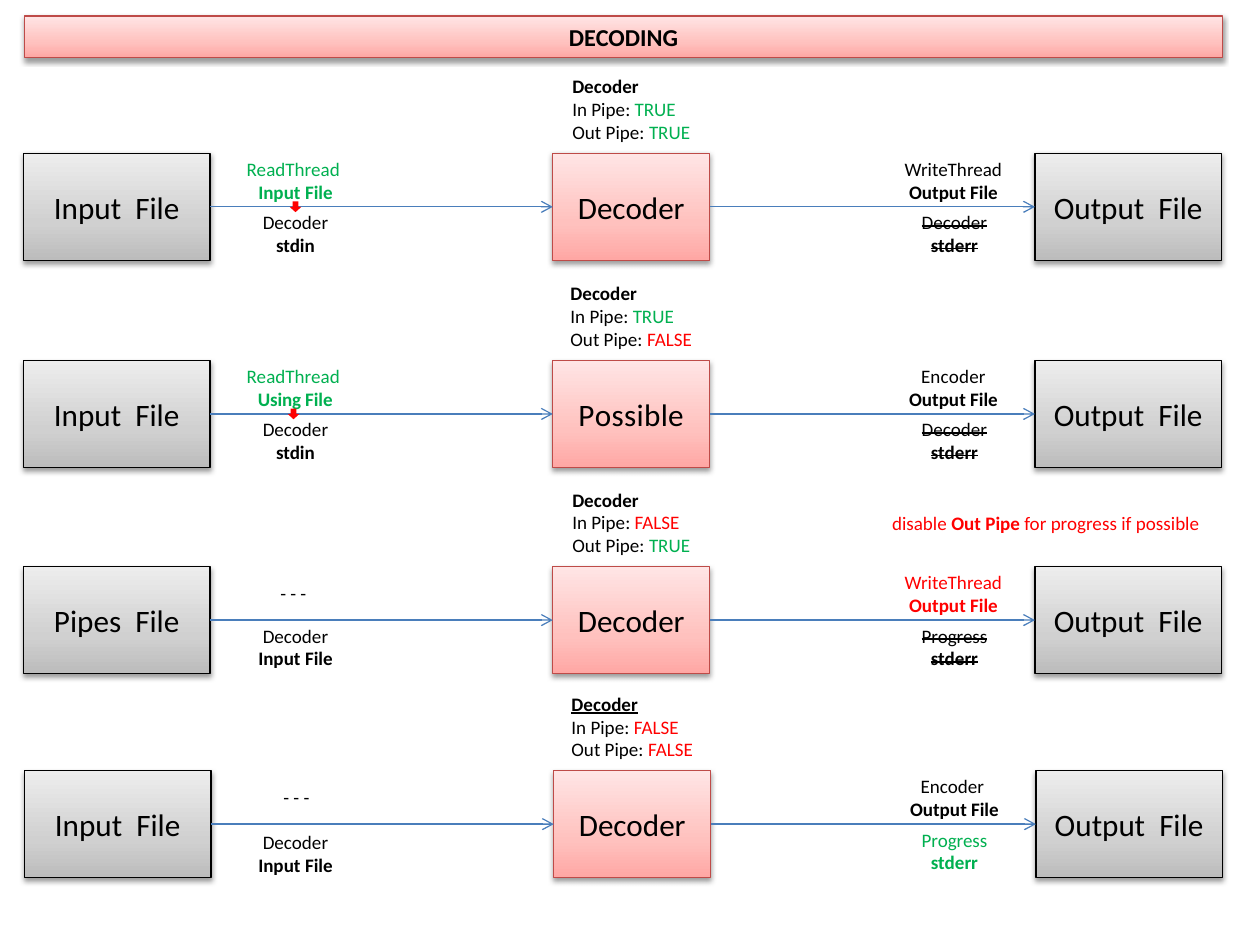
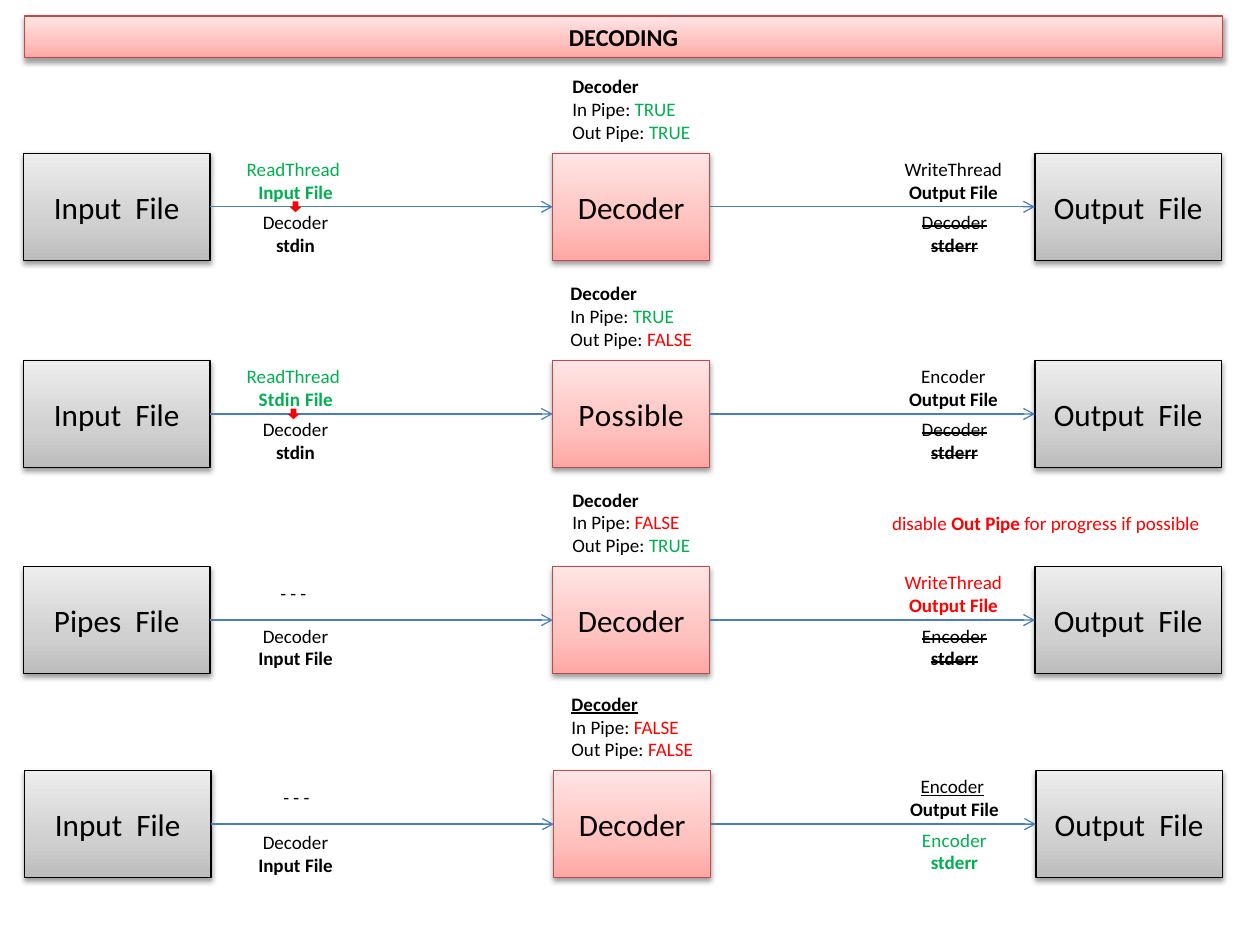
Using at (280, 400): Using -> Stdin
Progress at (954, 637): Progress -> Encoder
Encoder at (952, 787) underline: none -> present
Progress at (954, 841): Progress -> Encoder
